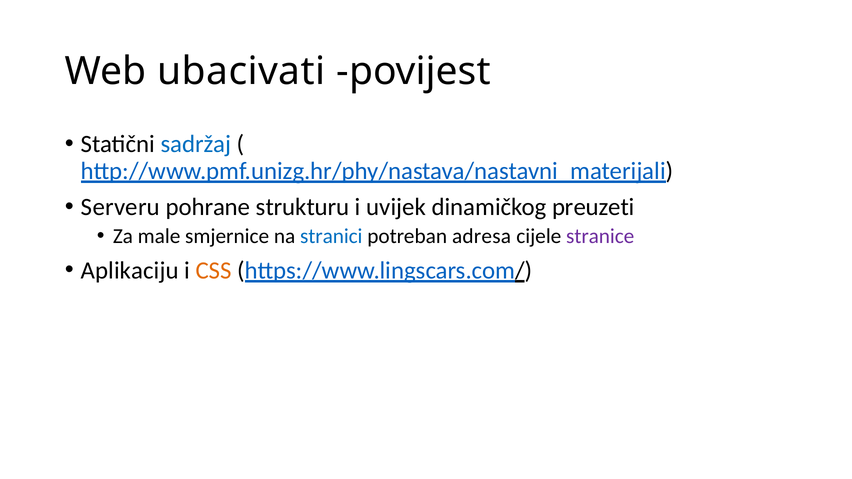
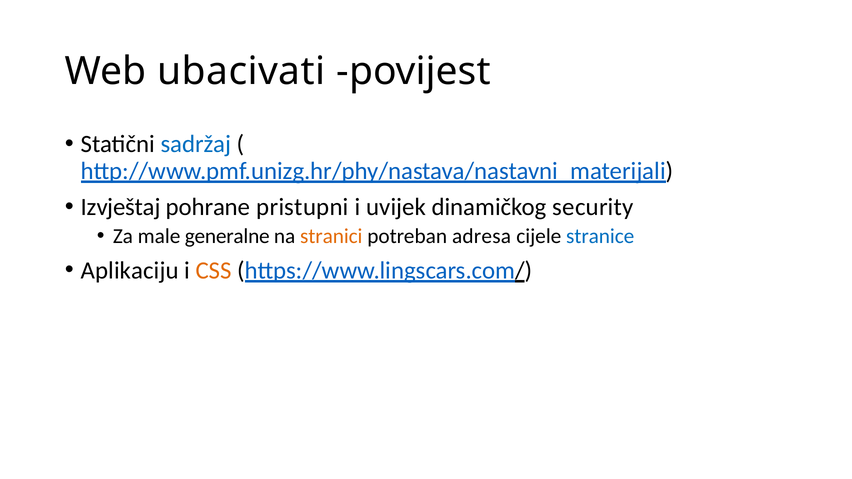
Serveru: Serveru -> Izvještaj
strukturu: strukturu -> pristupni
preuzeti: preuzeti -> security
smjernice: smjernice -> generalne
stranici colour: blue -> orange
stranice colour: purple -> blue
